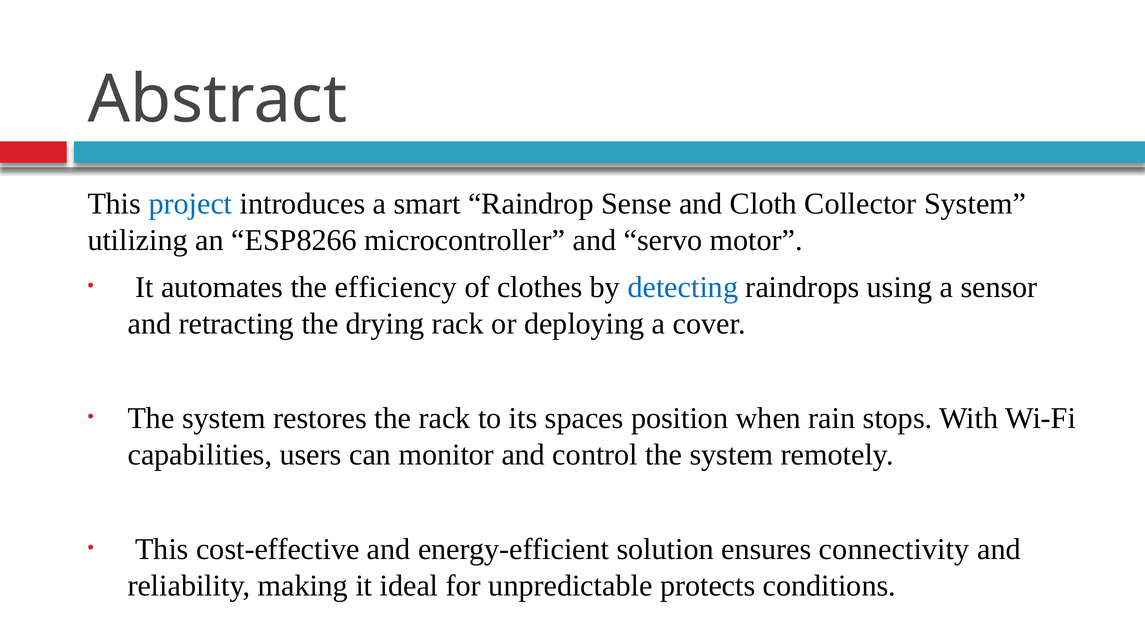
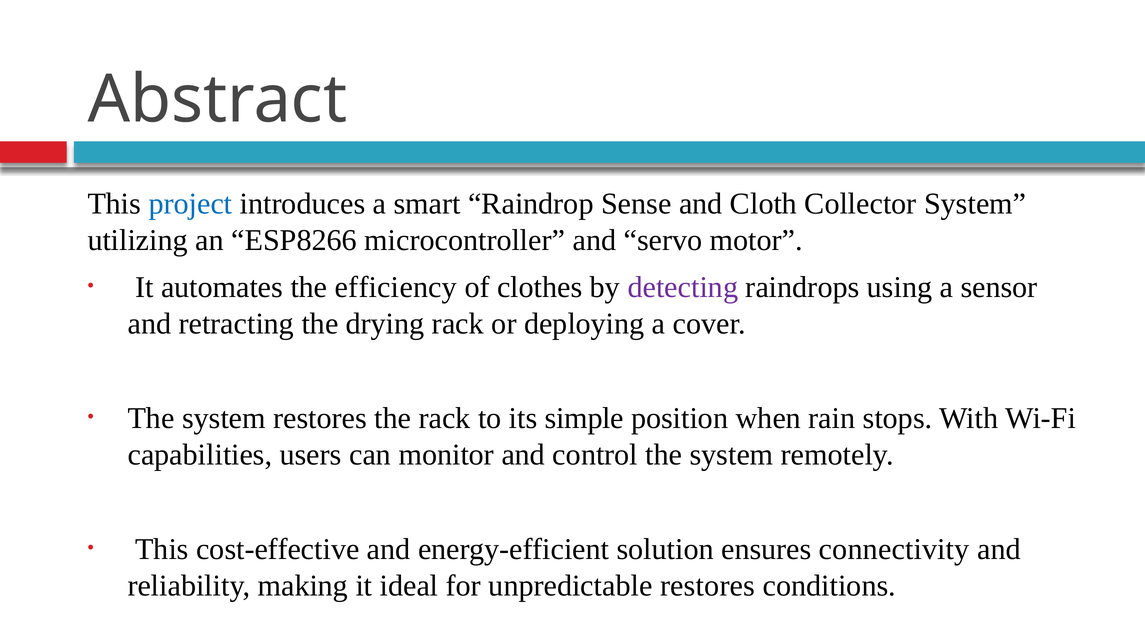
detecting colour: blue -> purple
spaces: spaces -> simple
unpredictable protects: protects -> restores
